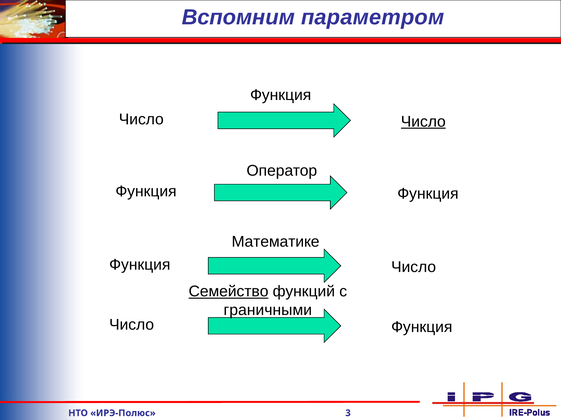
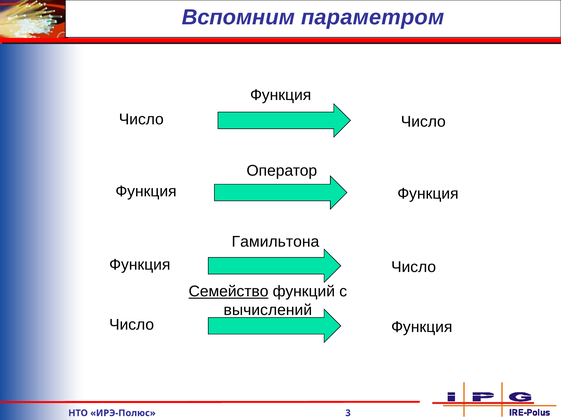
Число at (423, 122) underline: present -> none
Математике: Математике -> Гамильтона
граничными: граничными -> вычислений
